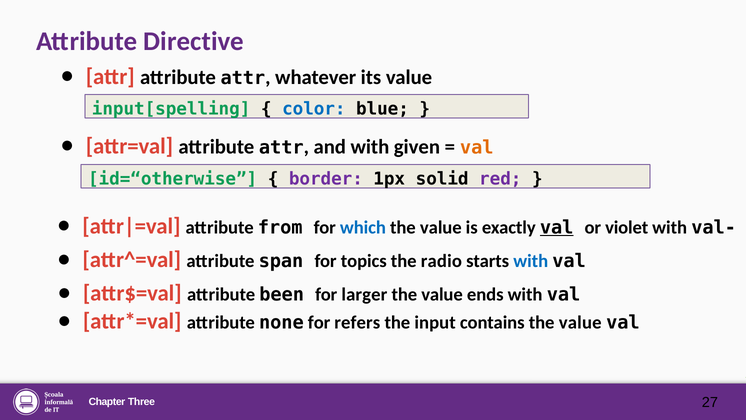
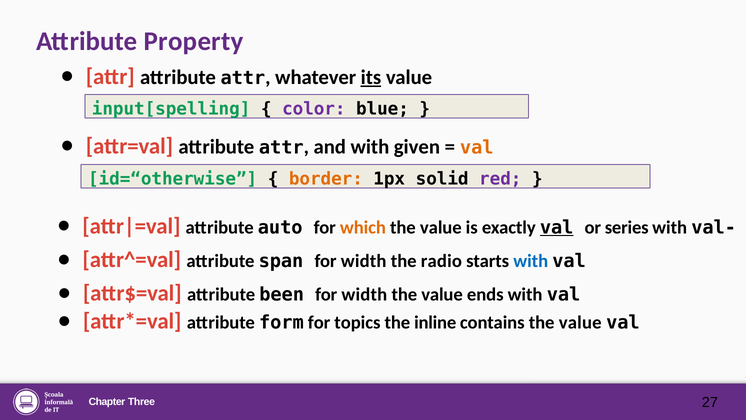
Directive: Directive -> Property
its underline: none -> present
color colour: blue -> purple
border colour: purple -> orange
from: from -> auto
which colour: blue -> orange
violet: violet -> series
topics at (364, 261): topics -> width
larger at (364, 294): larger -> width
none: none -> form
refers: refers -> topics
input: input -> inline
